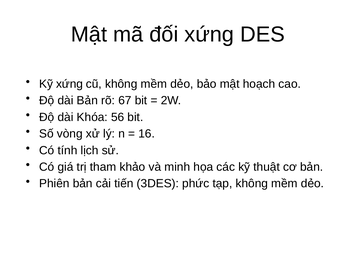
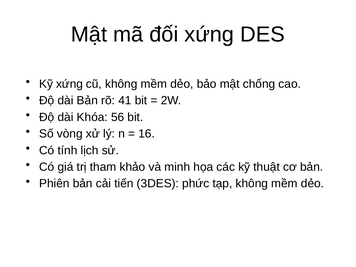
hoạch: hoạch -> chống
67: 67 -> 41
